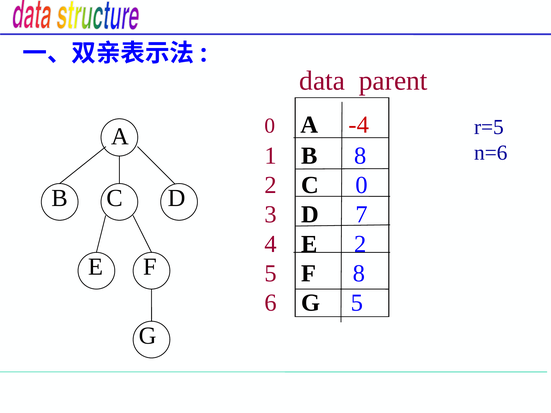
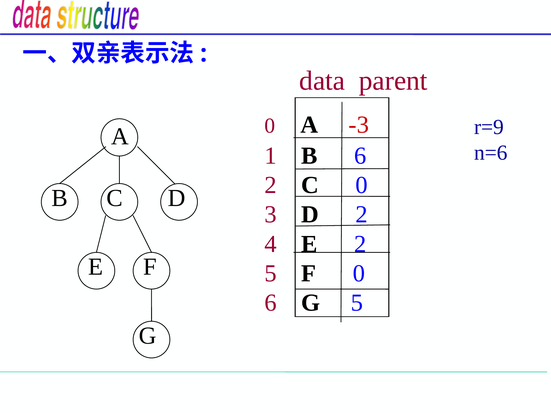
-4: -4 -> -3
r=5: r=5 -> r=9
B 8: 8 -> 6
D 7: 7 -> 2
F 8: 8 -> 0
